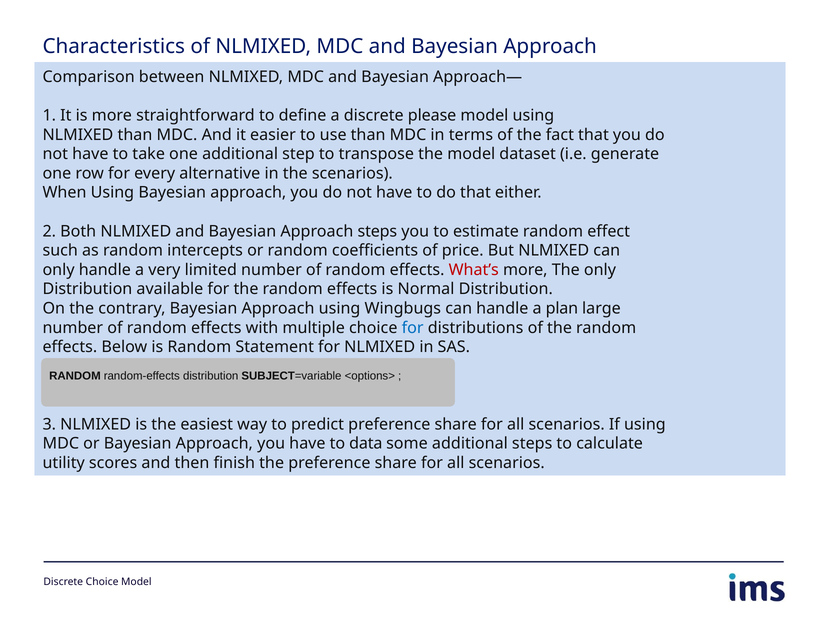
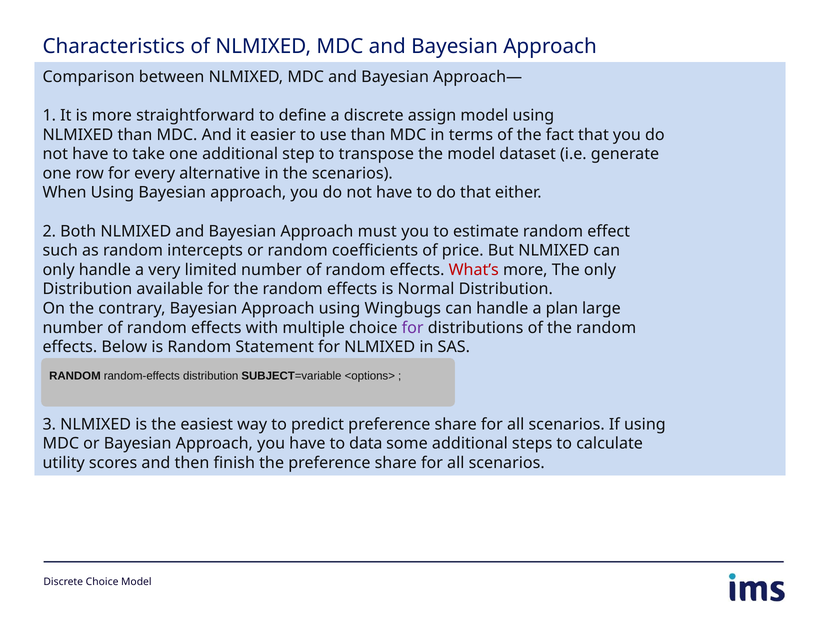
please: please -> assign
Approach steps: steps -> must
for at (413, 328) colour: blue -> purple
